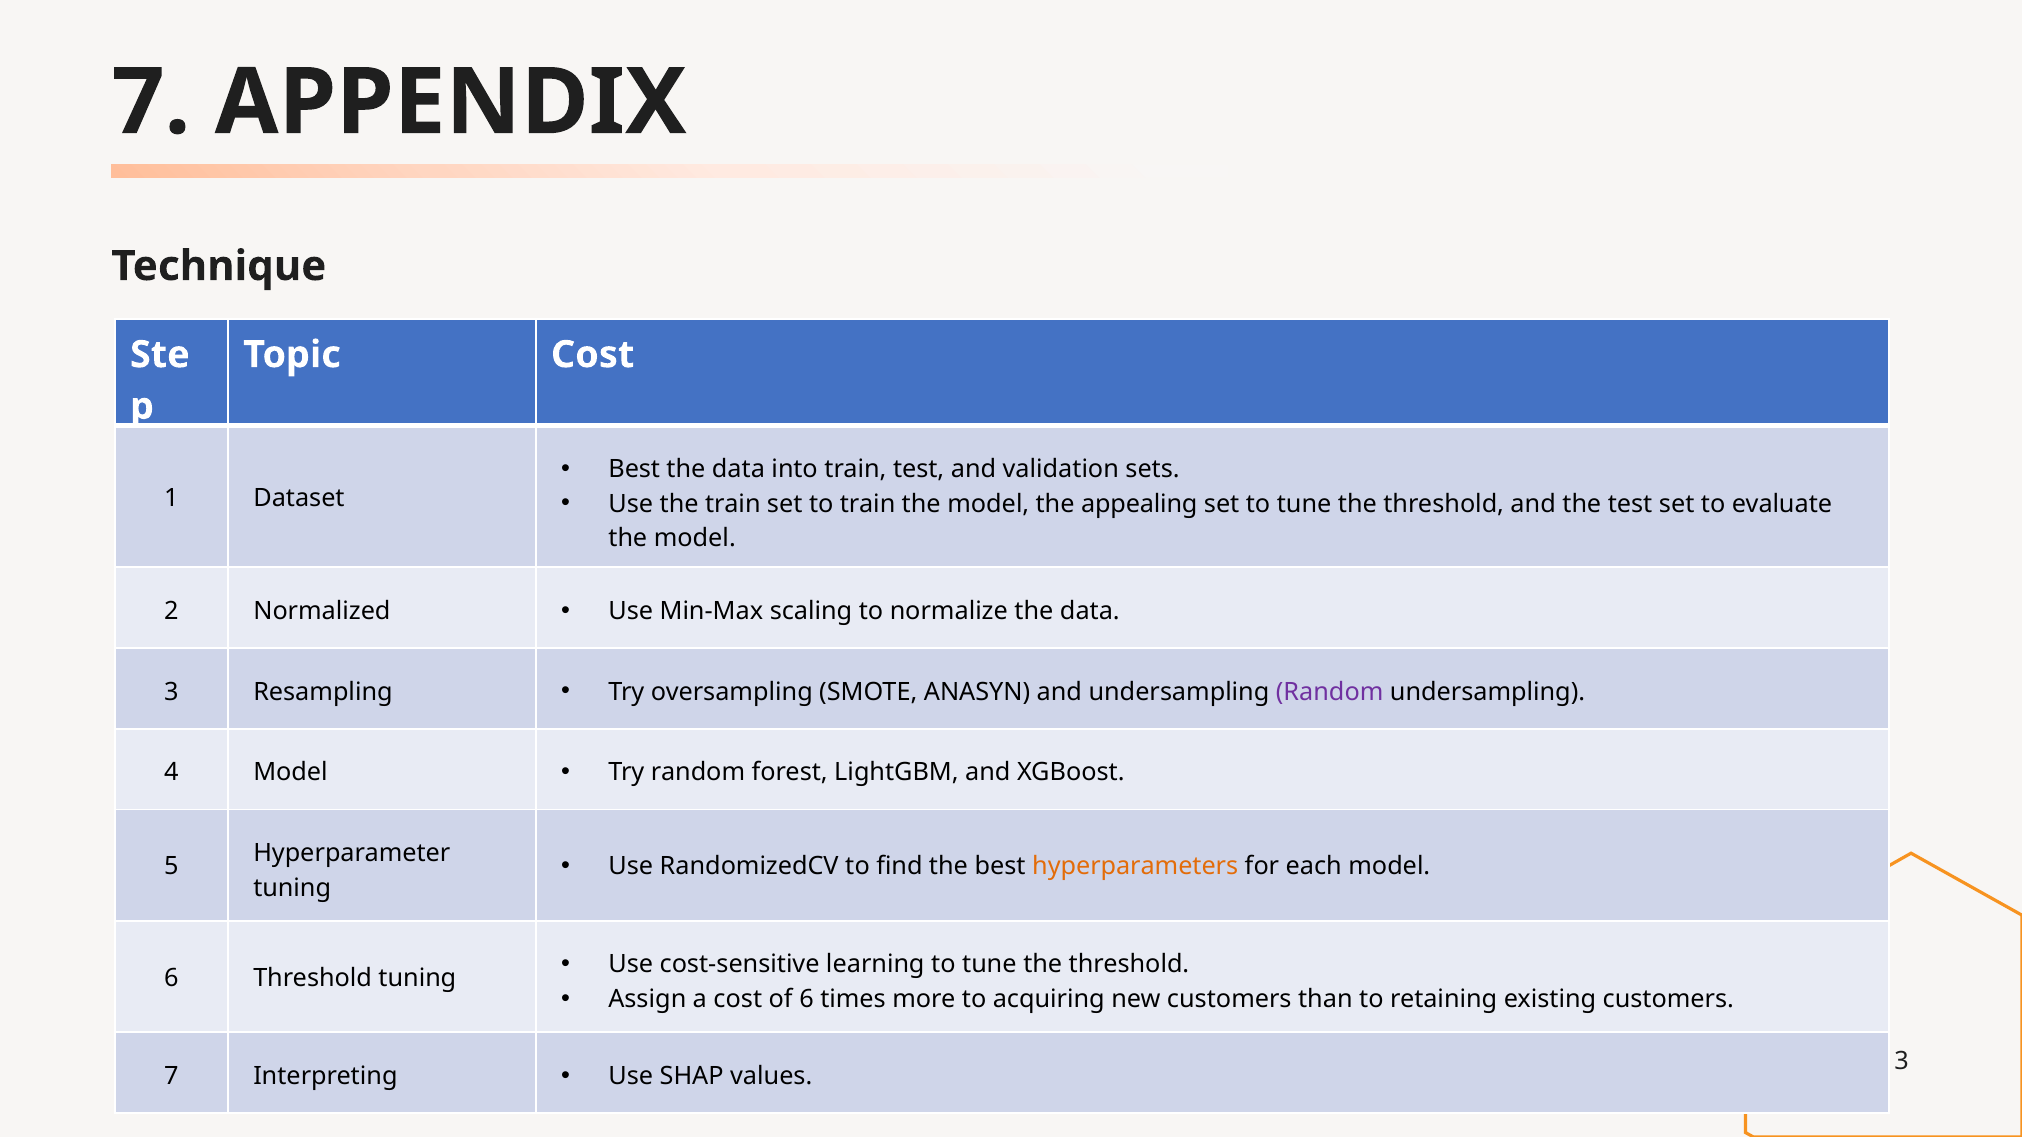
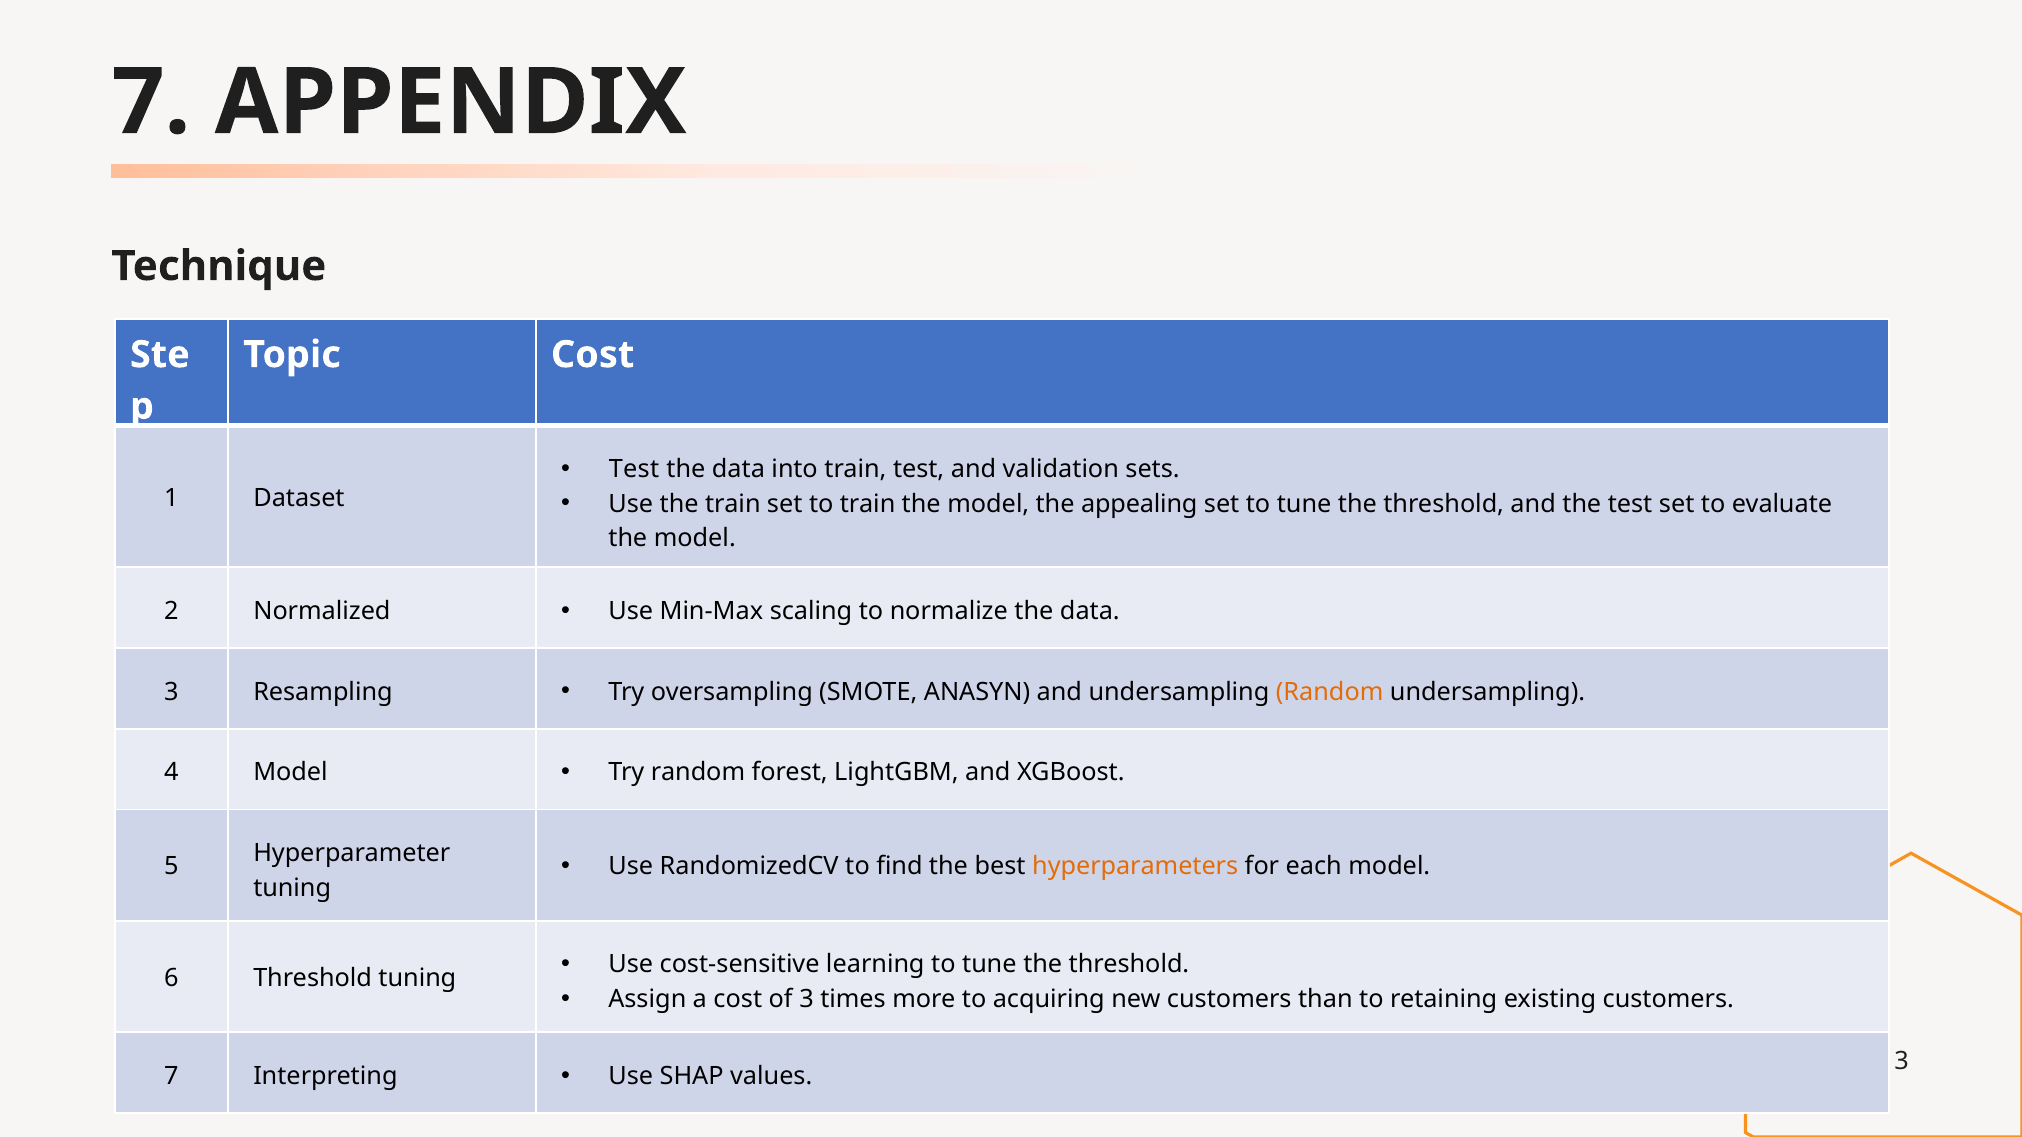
Best at (634, 469): Best -> Test
Random at (1330, 692) colour: purple -> orange
of 6: 6 -> 3
